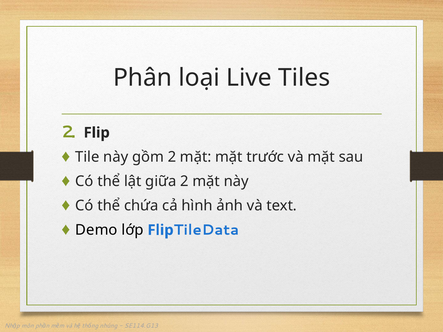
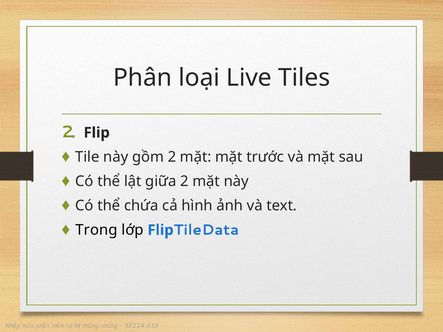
Demo: Demo -> Trong
